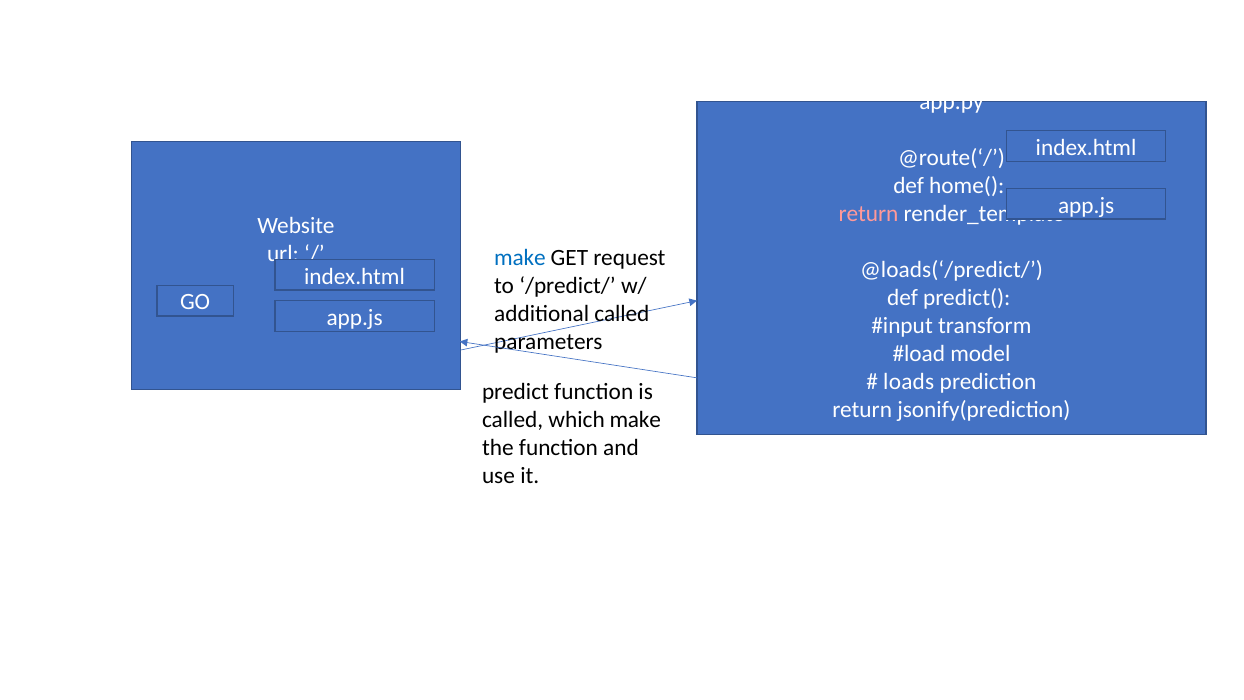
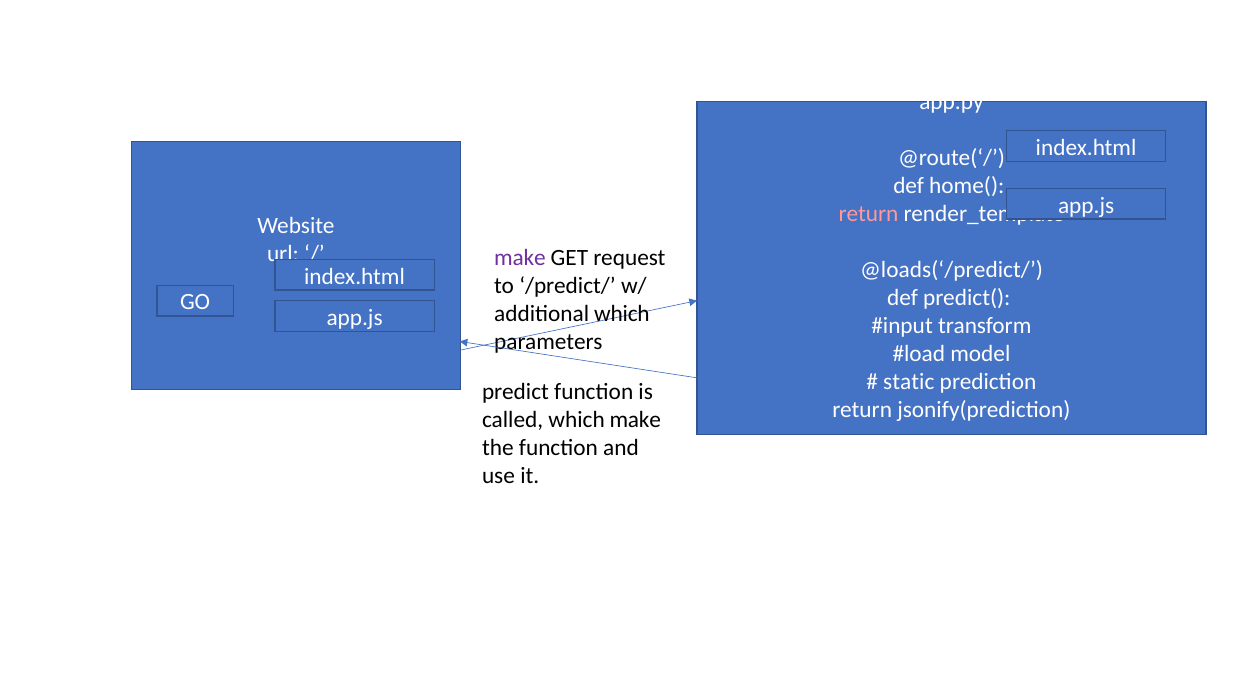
make at (520, 258) colour: blue -> purple
additional called: called -> which
loads: loads -> static
